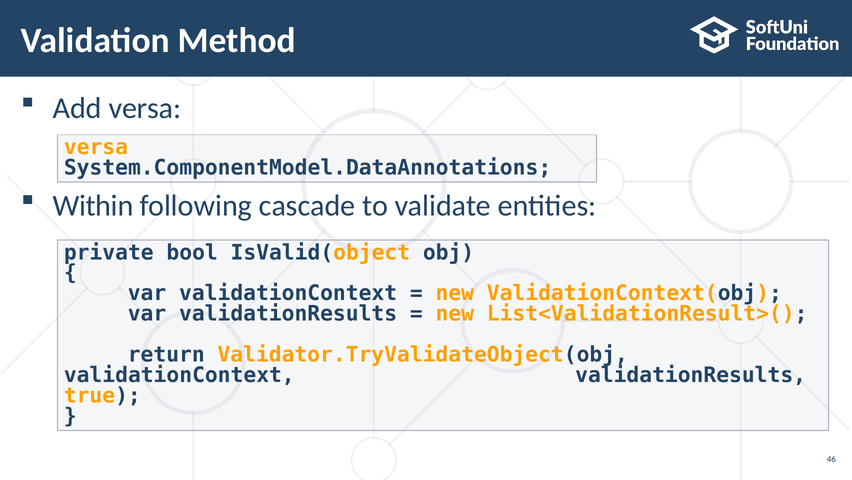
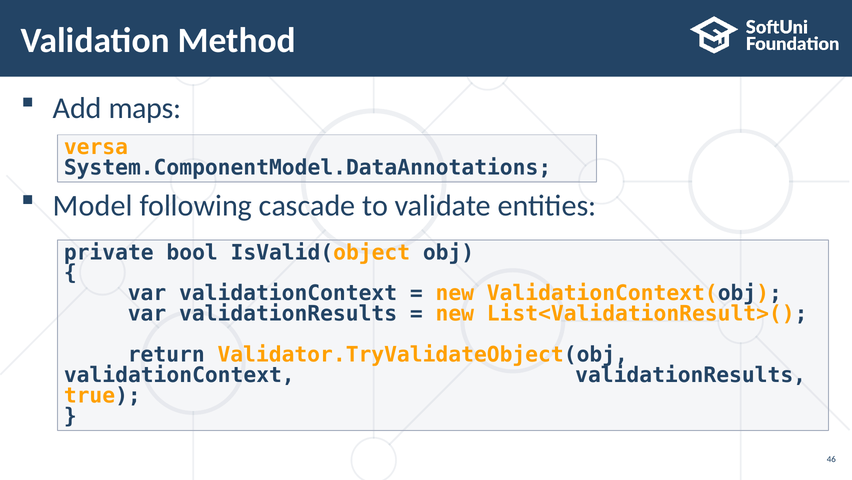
Add versa: versa -> maps
Within: Within -> Model
